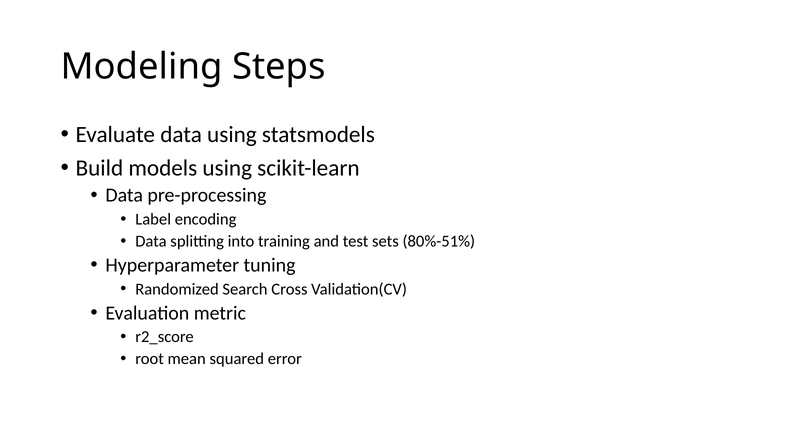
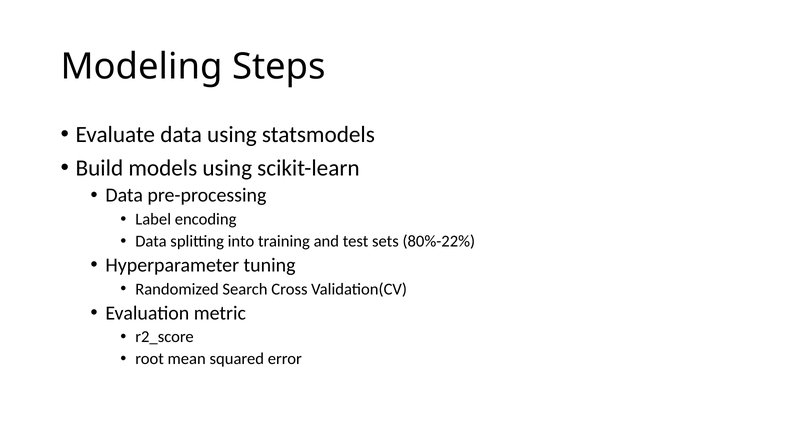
80%-51%: 80%-51% -> 80%-22%
